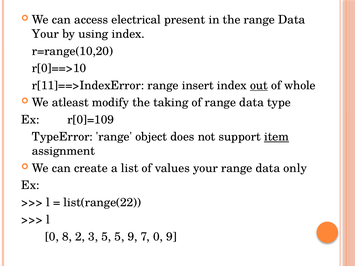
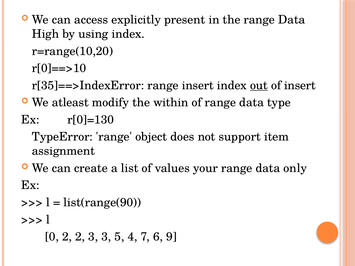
electrical: electrical -> explicitly
Your at (45, 34): Your -> High
r[11]==>IndexError: r[11]==>IndexError -> r[35]==>IndexError
of whole: whole -> insert
taking: taking -> within
r[0]=109: r[0]=109 -> r[0]=130
item underline: present -> none
list(range(22: list(range(22 -> list(range(90
0 8: 8 -> 2
3 5: 5 -> 3
5 9: 9 -> 4
7 0: 0 -> 6
